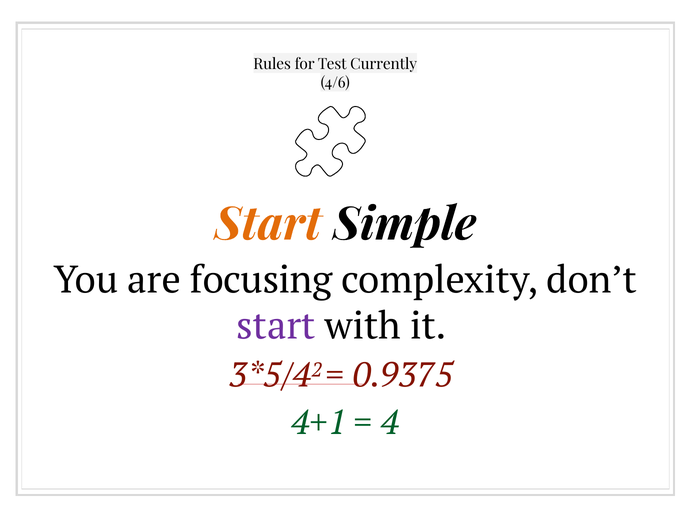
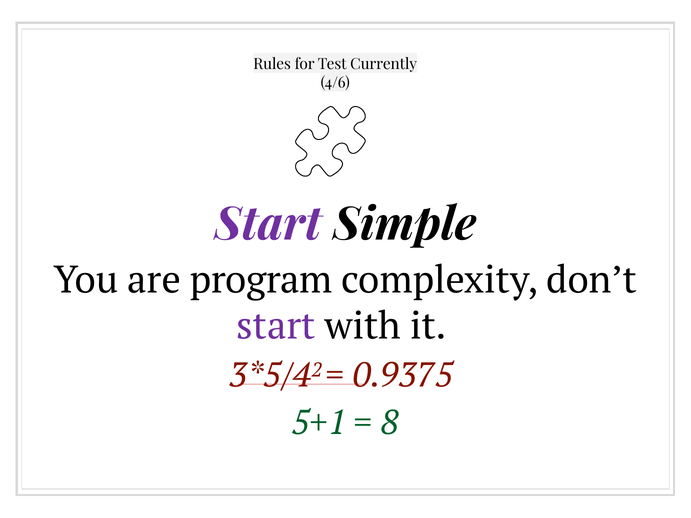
Start at (268, 224) colour: orange -> purple
focusing: focusing -> program
4+1: 4+1 -> 5+1
4: 4 -> 8
